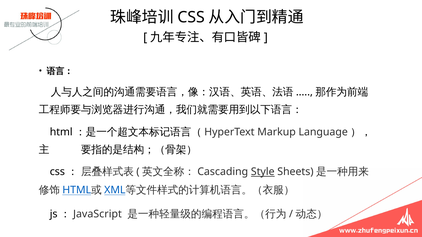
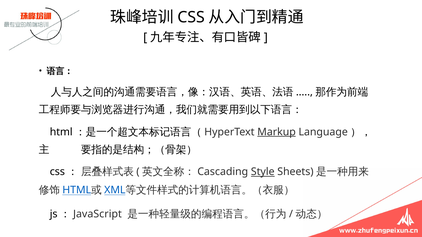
Markup underline: none -> present
